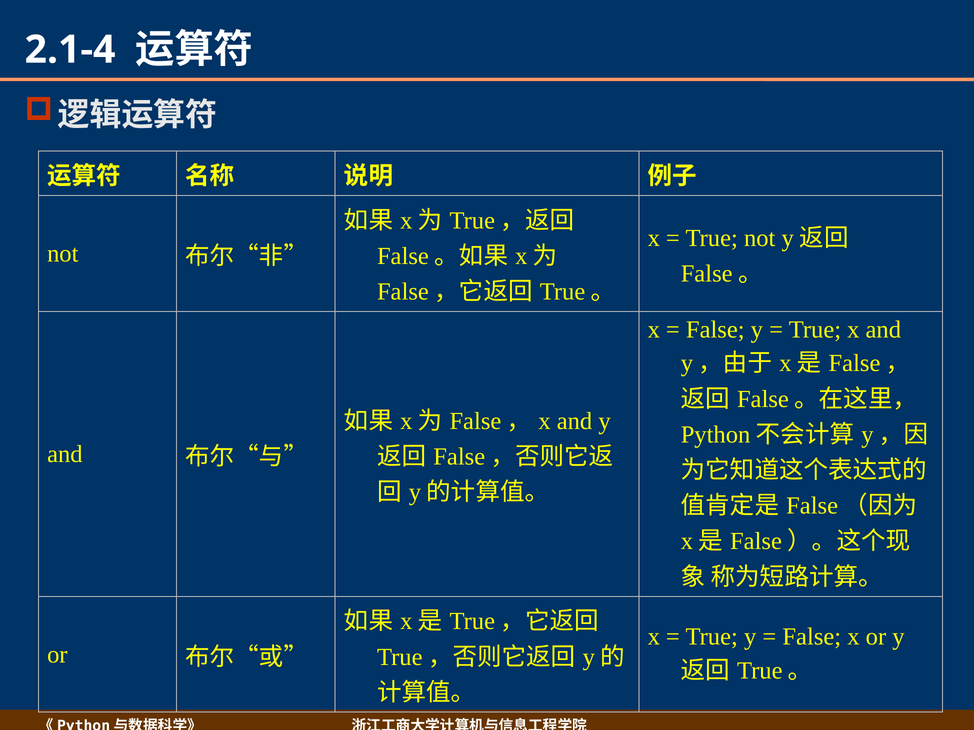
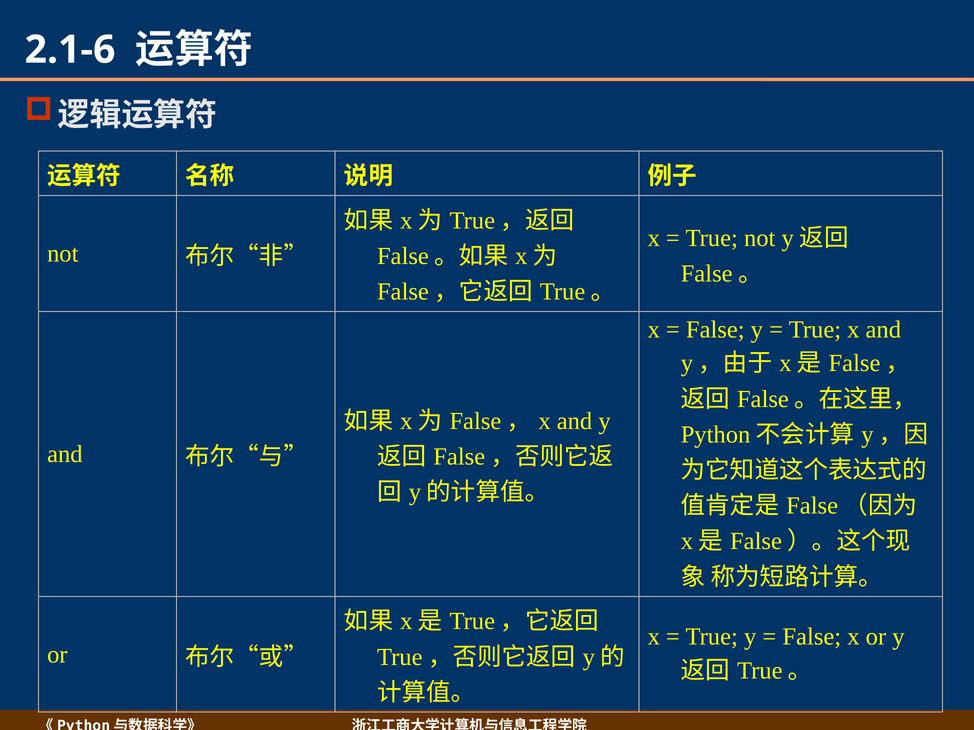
2.1-4: 2.1-4 -> 2.1-6
